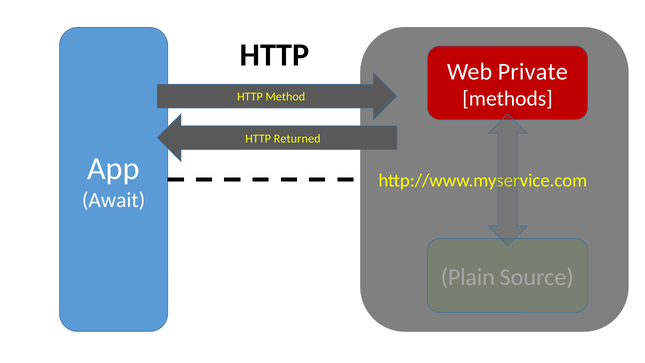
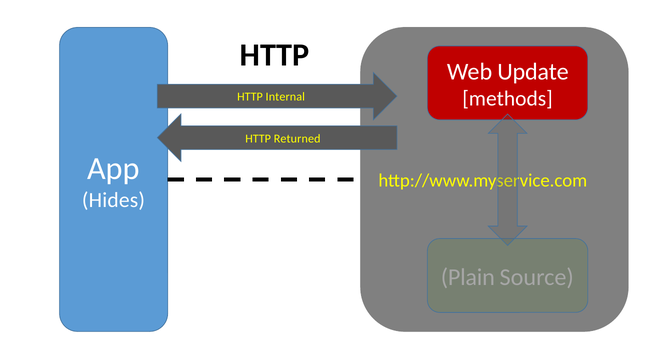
Private: Private -> Update
Method: Method -> Internal
Await: Await -> Hides
